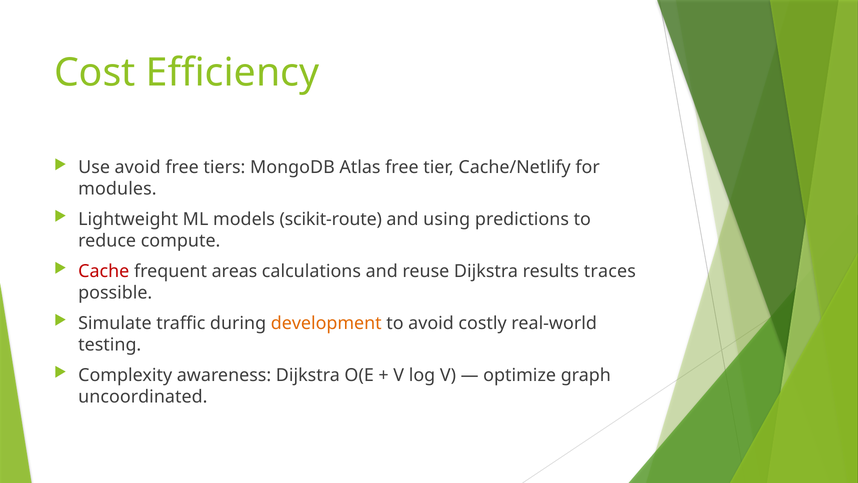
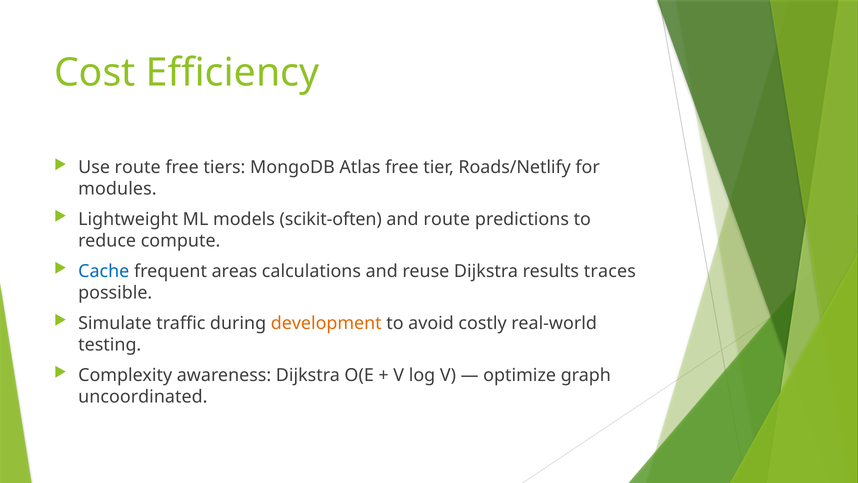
Use avoid: avoid -> route
Cache/Netlify: Cache/Netlify -> Roads/Netlify
scikit-route: scikit-route -> scikit-often
and using: using -> route
Cache colour: red -> blue
